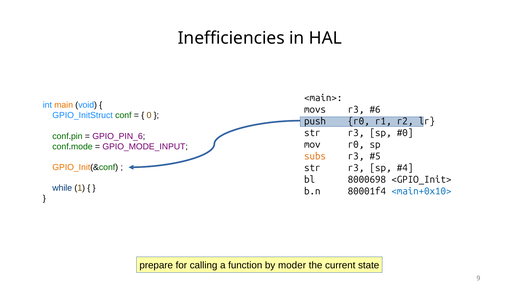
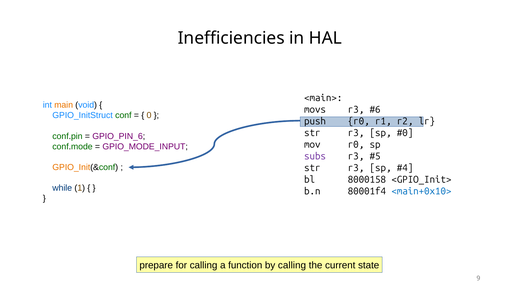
subs colour: orange -> purple
8000698: 8000698 -> 8000158
by moder: moder -> calling
